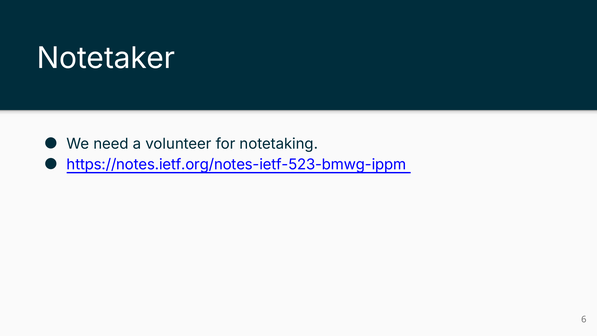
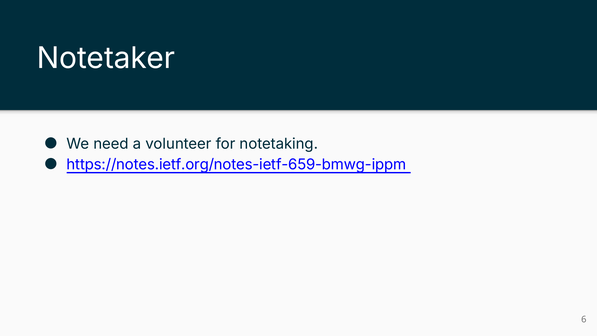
https://notes.ietf.org/notes-ietf-523-bmwg-ippm: https://notes.ietf.org/notes-ietf-523-bmwg-ippm -> https://notes.ietf.org/notes-ietf-659-bmwg-ippm
